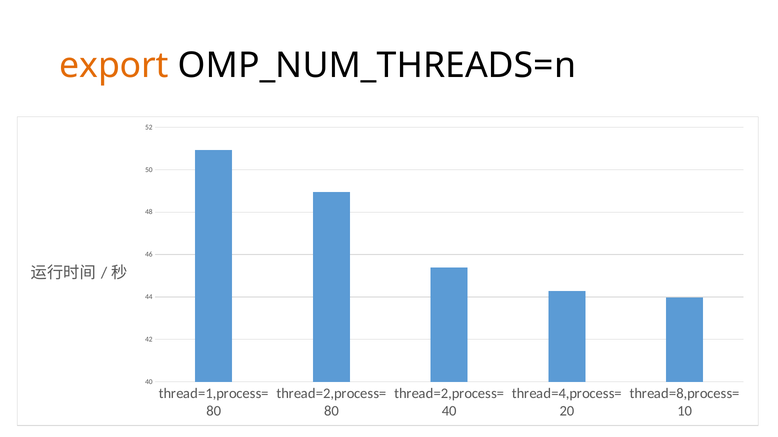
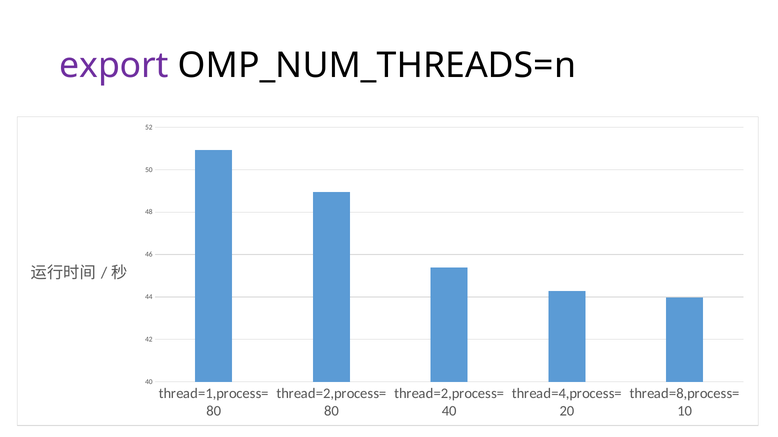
export colour: orange -> purple
